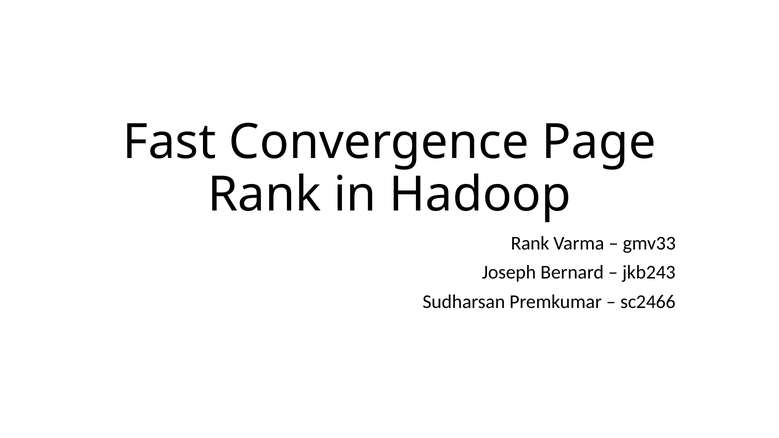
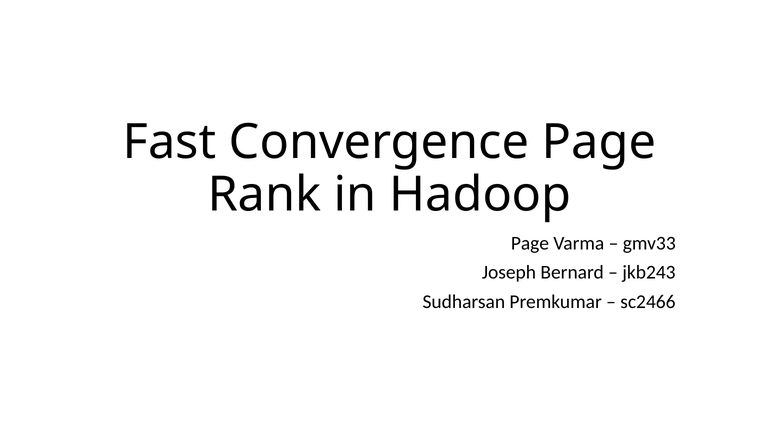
Rank at (530, 243): Rank -> Page
